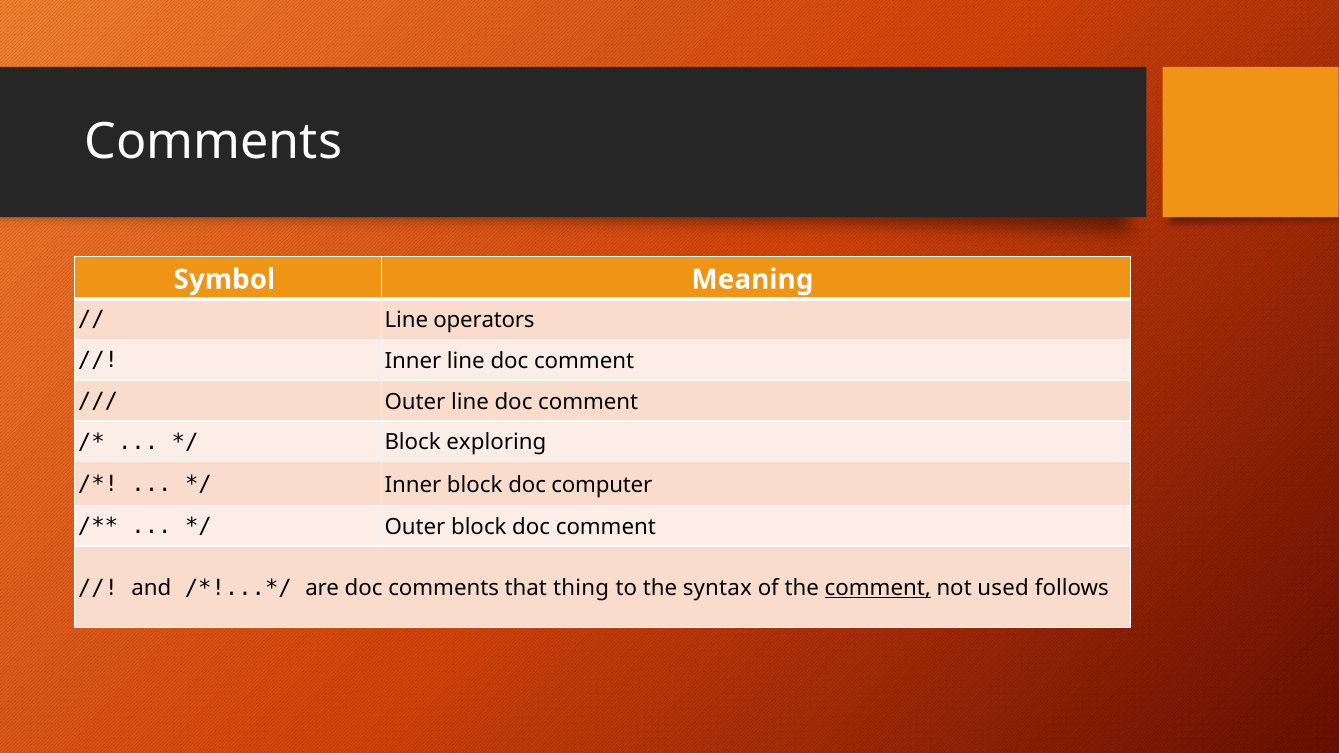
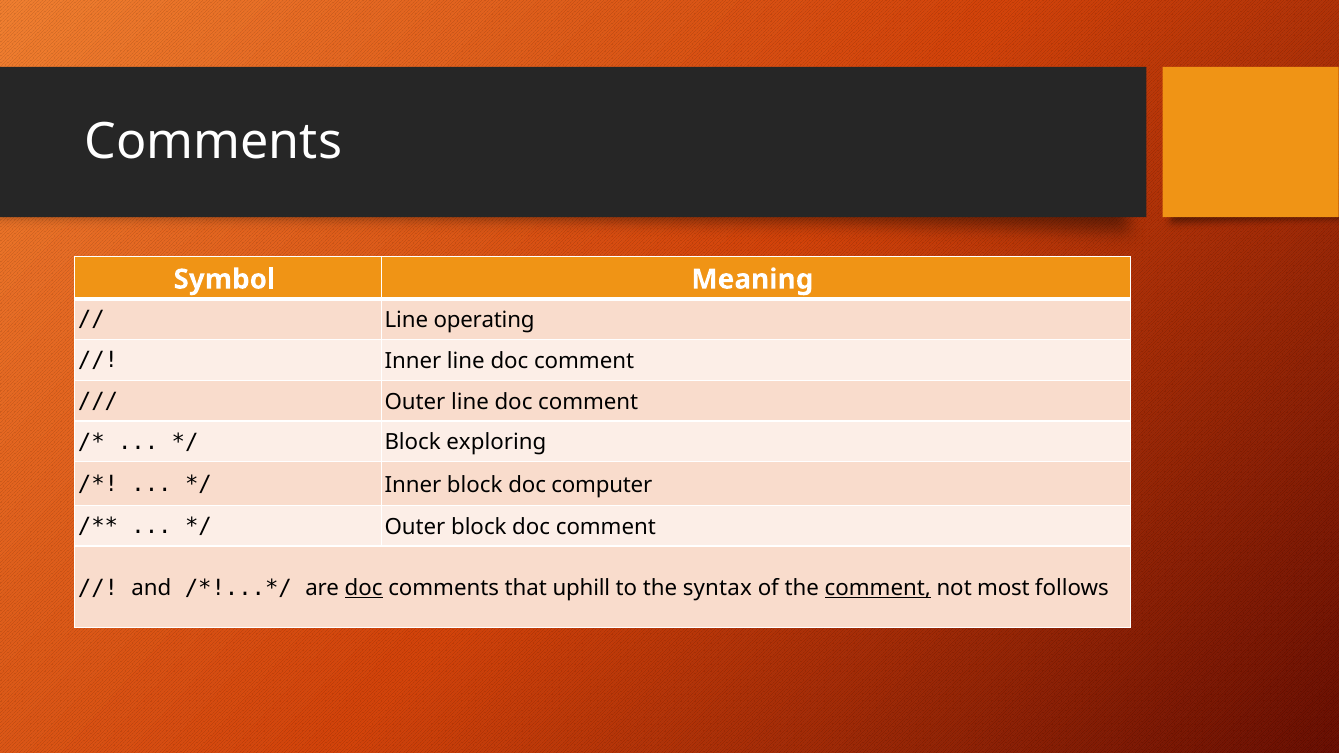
operators: operators -> operating
doc at (364, 588) underline: none -> present
thing: thing -> uphill
used: used -> most
